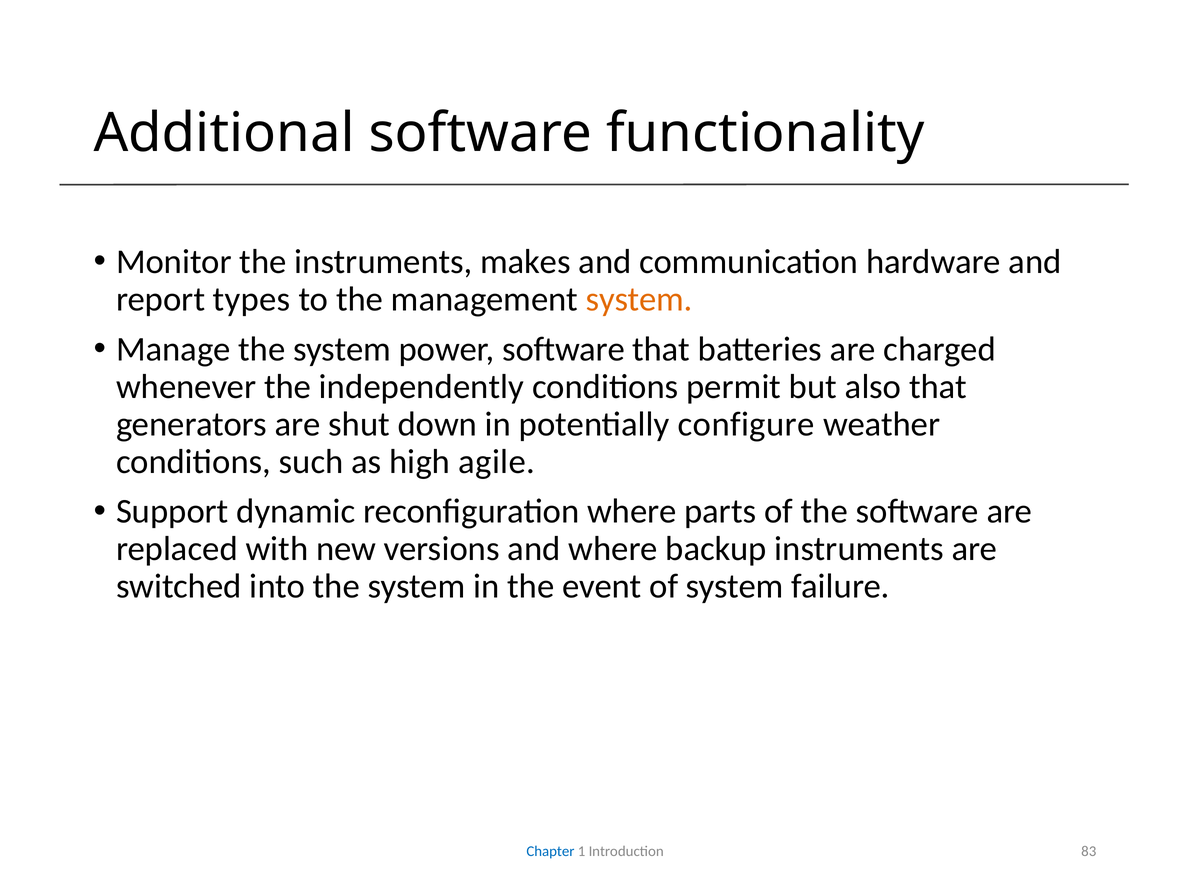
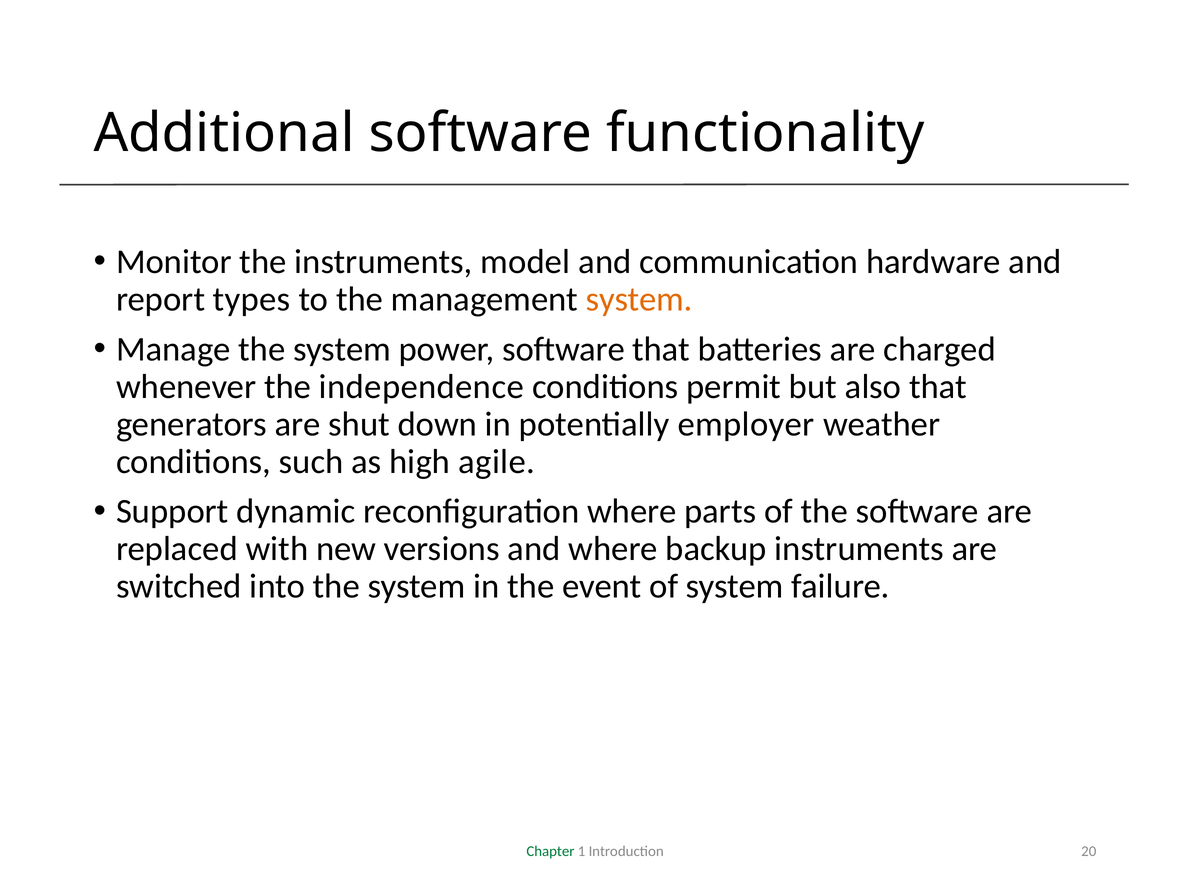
makes: makes -> model
independently: independently -> independence
configure: configure -> employer
Chapter colour: blue -> green
83: 83 -> 20
